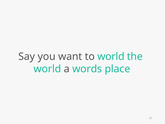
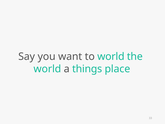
words: words -> things
